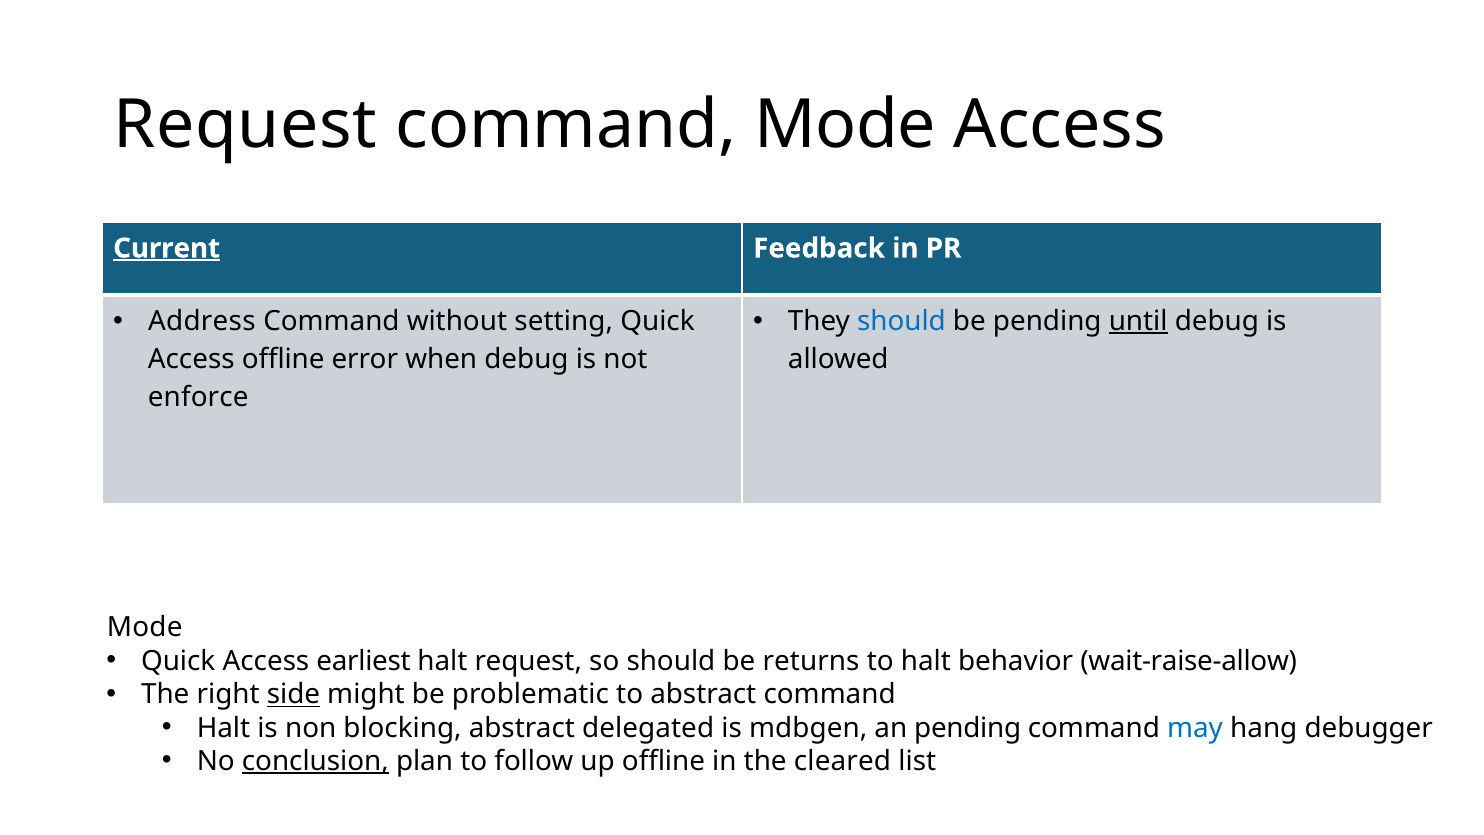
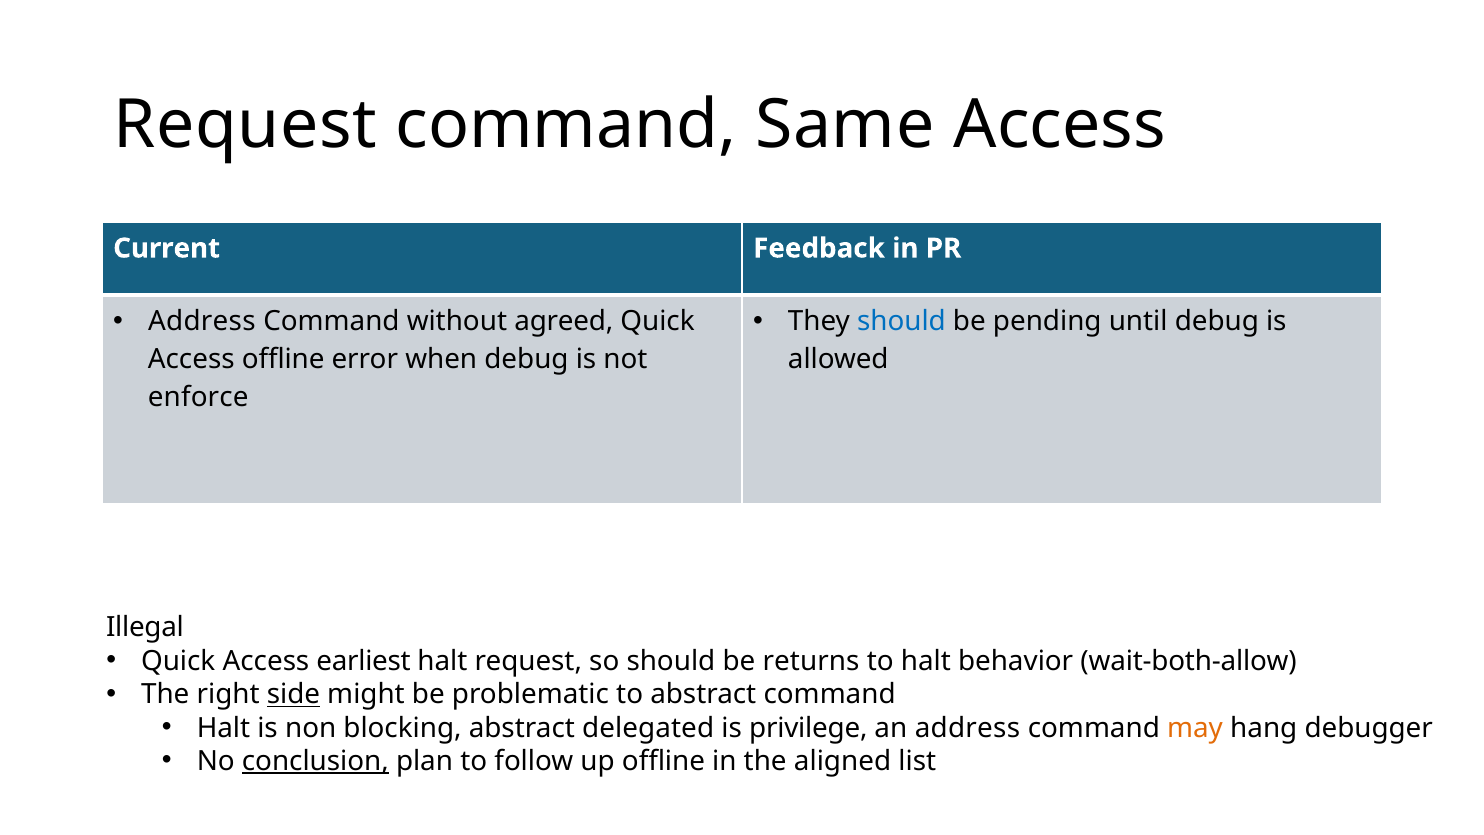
command Mode: Mode -> Same
Current underline: present -> none
setting: setting -> agreed
until underline: present -> none
Mode at (145, 627): Mode -> Illegal
wait-raise-allow: wait-raise-allow -> wait-both-allow
mdbgen: mdbgen -> privilege
an pending: pending -> address
may colour: blue -> orange
cleared: cleared -> aligned
